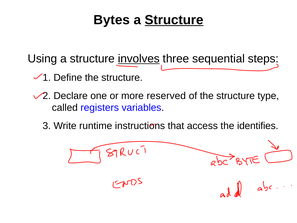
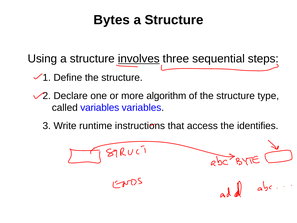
Structure at (174, 20) underline: present -> none
reserved: reserved -> algorithm
called registers: registers -> variables
